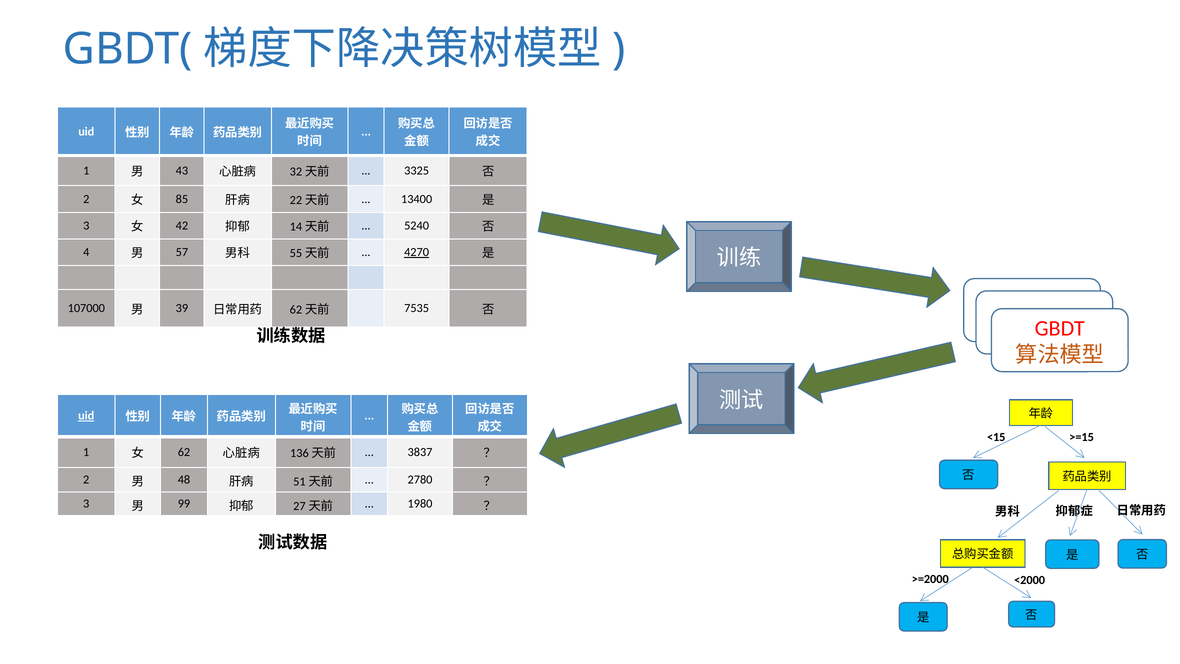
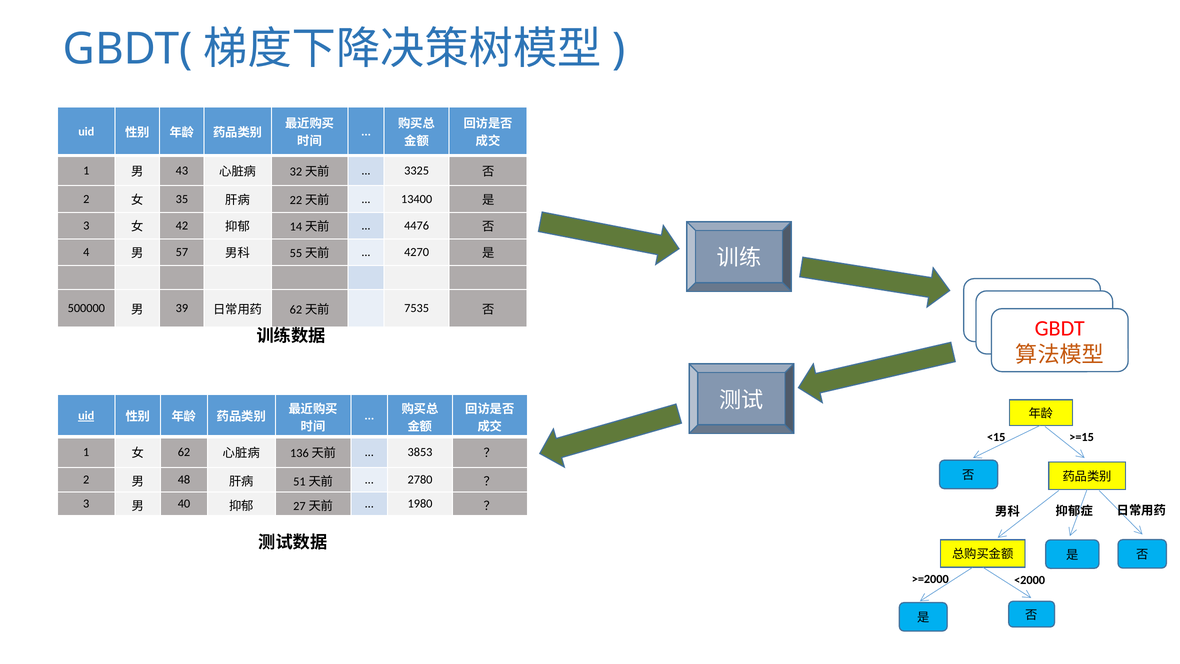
85: 85 -> 35
5240: 5240 -> 4476
4270 underline: present -> none
107000: 107000 -> 500000
3837: 3837 -> 3853
99: 99 -> 40
